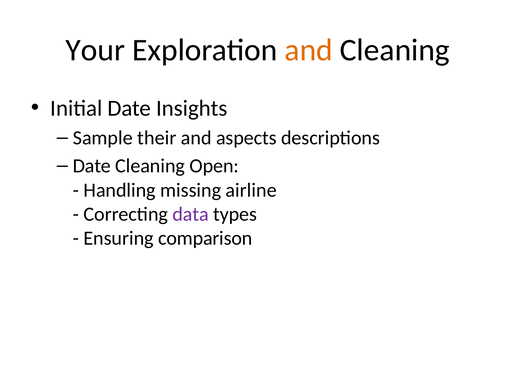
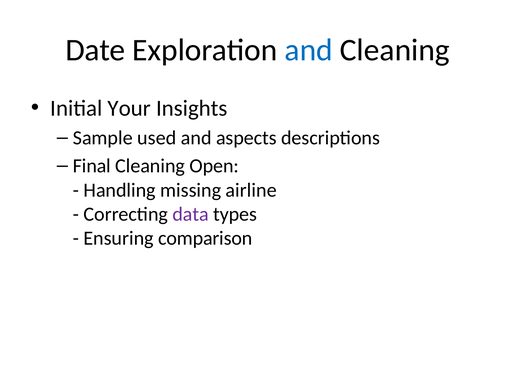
Your: Your -> Date
and at (309, 50) colour: orange -> blue
Initial Date: Date -> Your
their: their -> used
Date at (92, 166): Date -> Final
